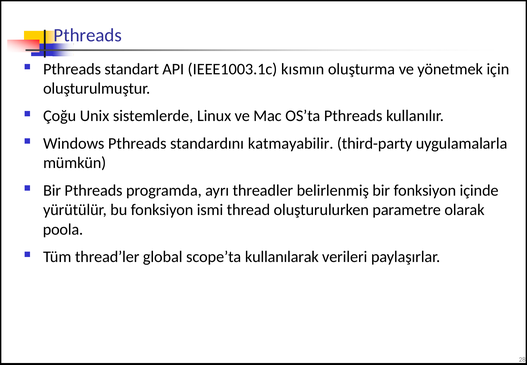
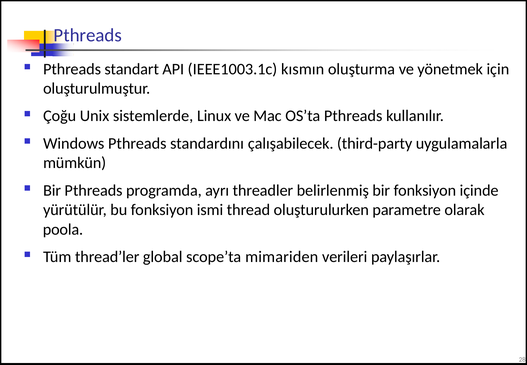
katmayabilir: katmayabilir -> çalışabilecek
kullanılarak: kullanılarak -> mimariden
